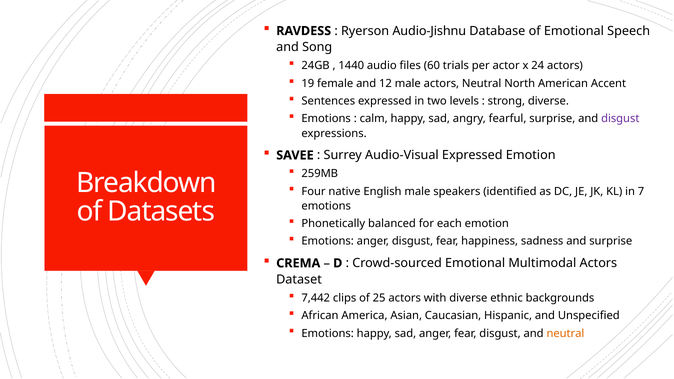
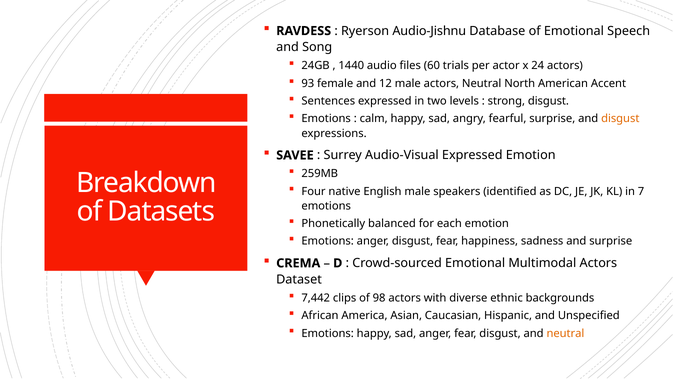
19: 19 -> 93
strong diverse: diverse -> disgust
disgust at (620, 119) colour: purple -> orange
25: 25 -> 98
